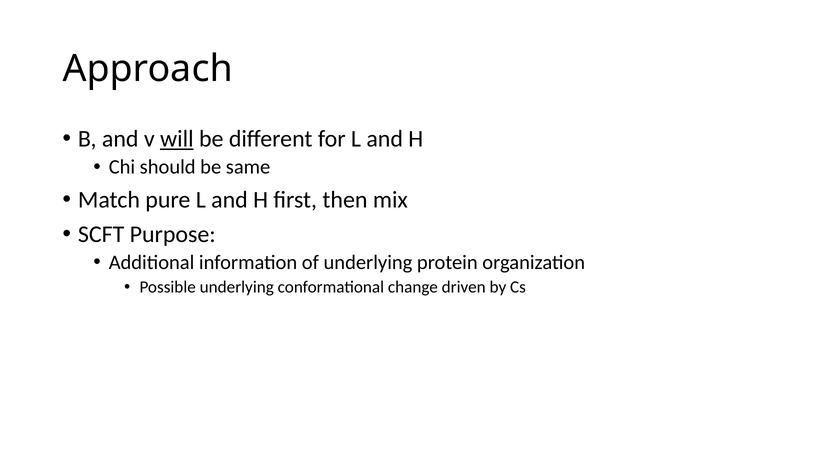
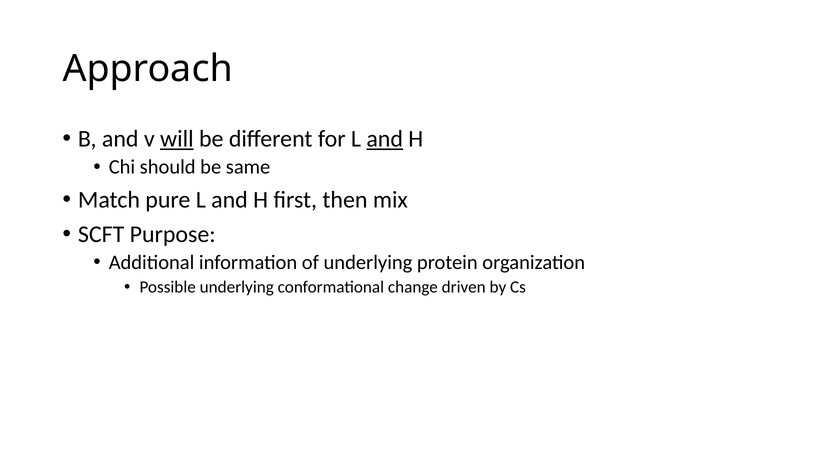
and at (385, 139) underline: none -> present
